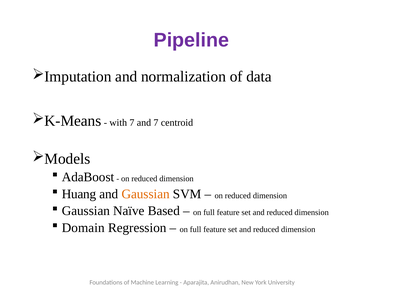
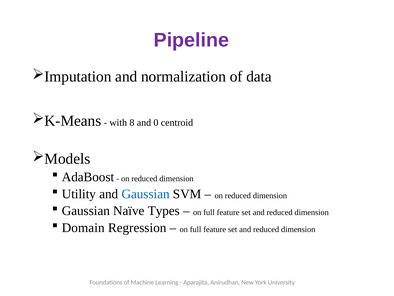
with 7: 7 -> 8
and 7: 7 -> 0
Huang: Huang -> Utility
Gaussian at (146, 194) colour: orange -> blue
Based: Based -> Types
